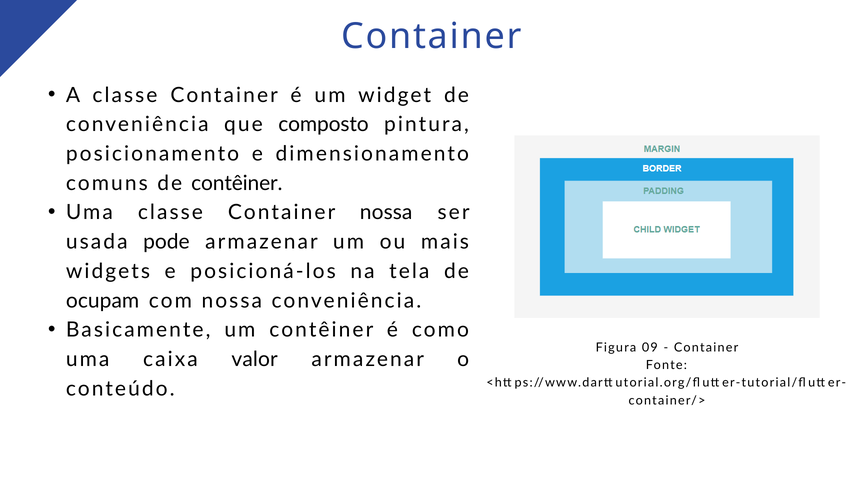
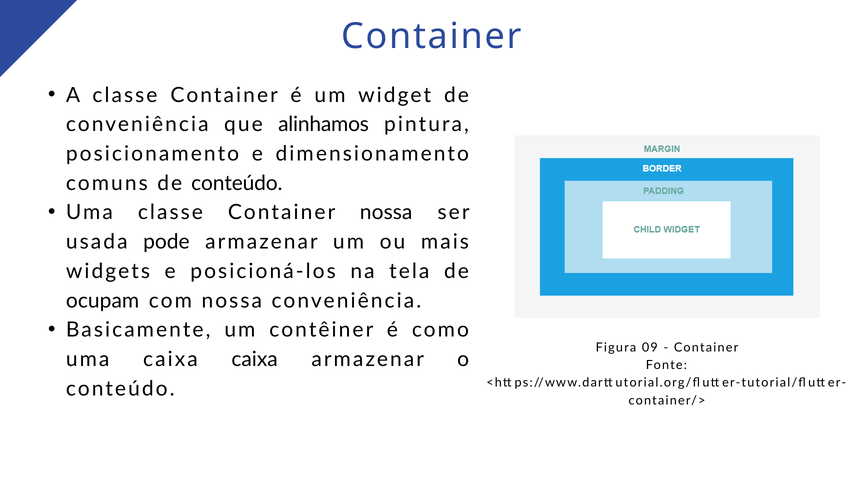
composto: composto -> alinhamos
de contêiner: contêiner -> conteúdo
caixa valor: valor -> caixa
